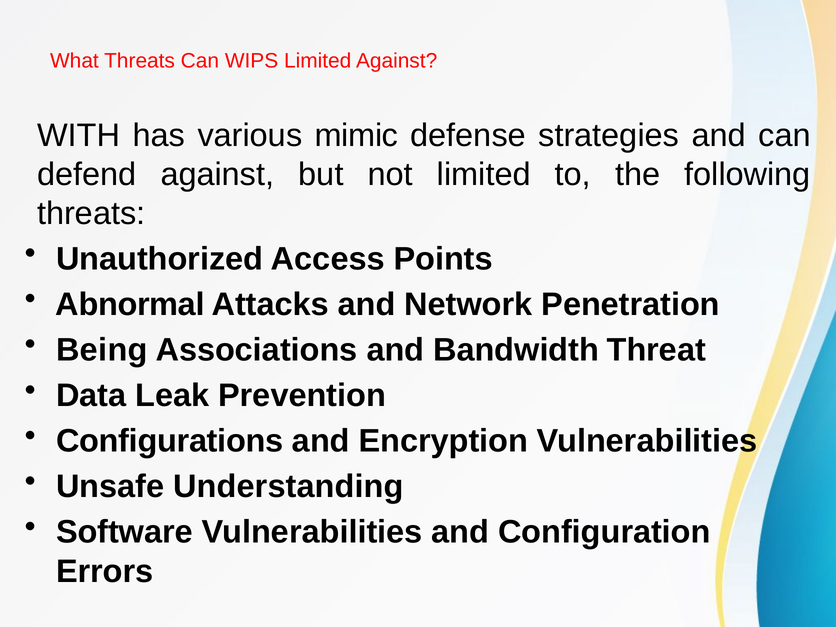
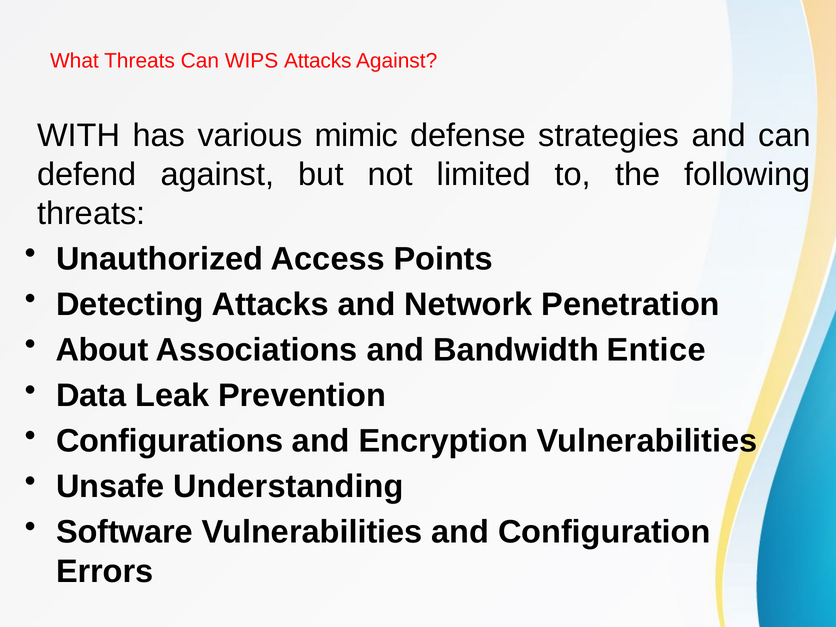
WIPS Limited: Limited -> Attacks
Abnormal: Abnormal -> Detecting
Being: Being -> About
Threat: Threat -> Entice
